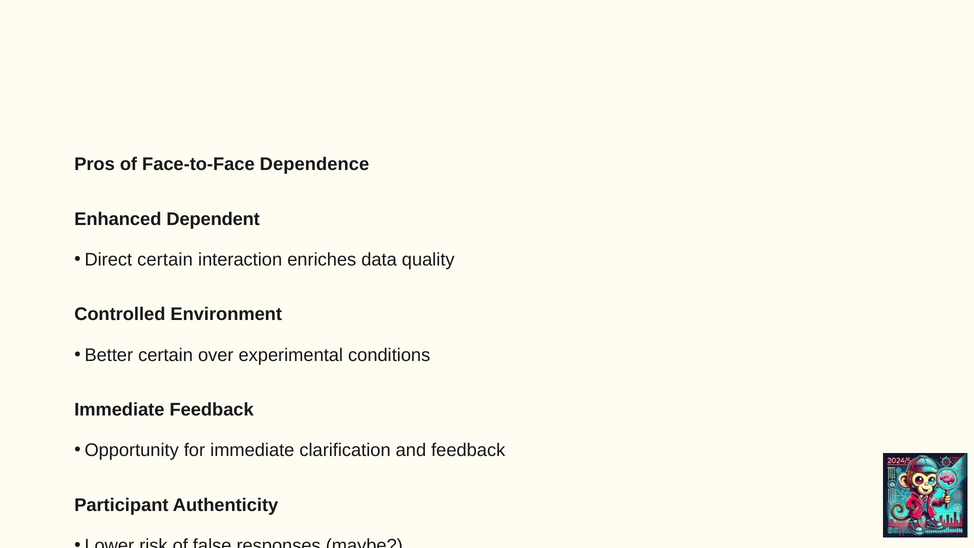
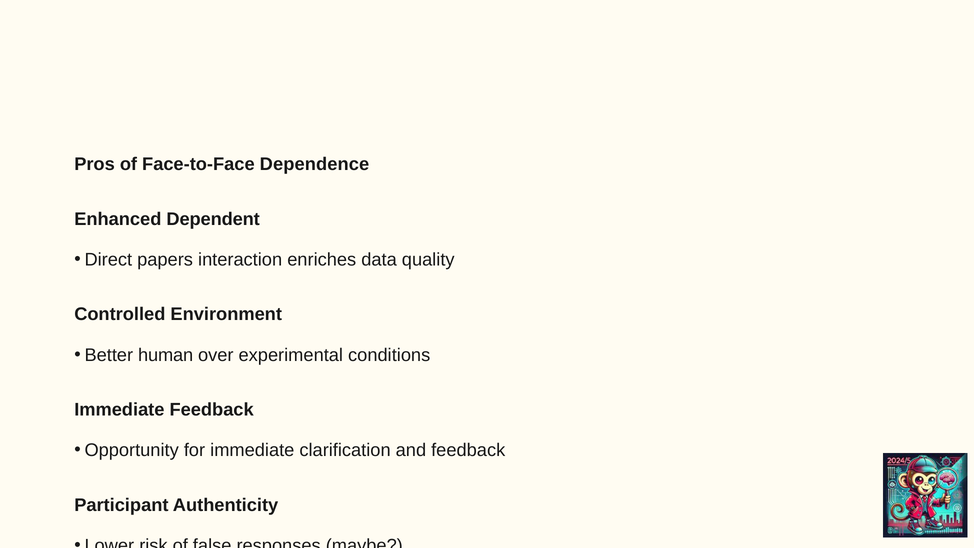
Direct certain: certain -> papers
Better certain: certain -> human
